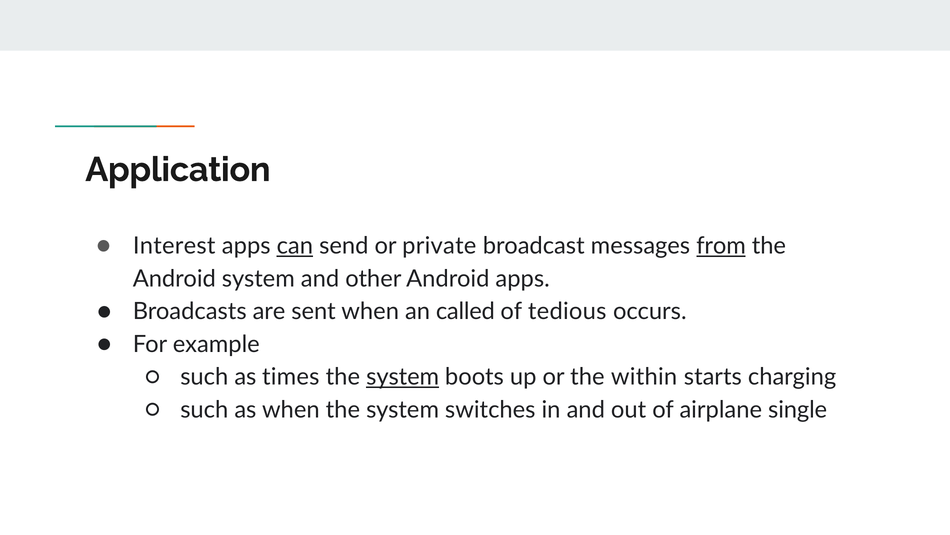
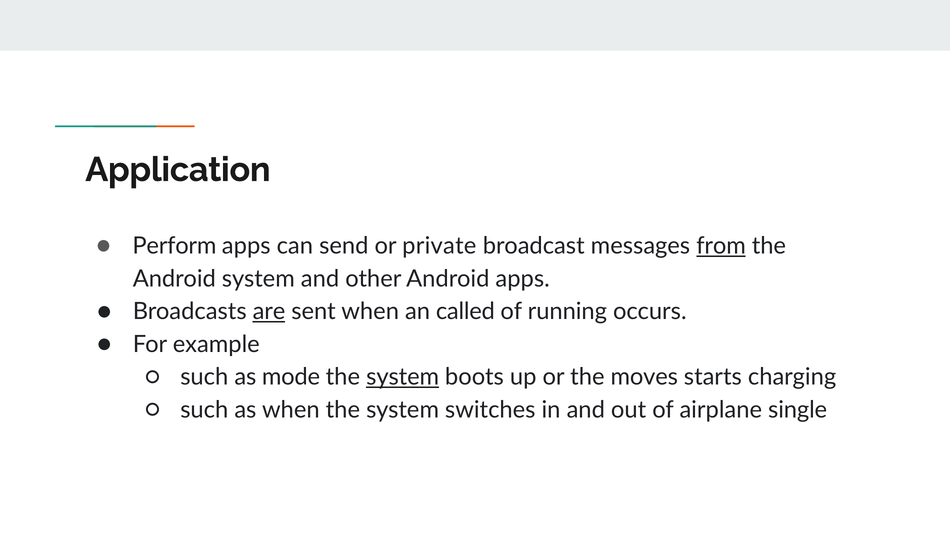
Interest: Interest -> Perform
can underline: present -> none
are underline: none -> present
tedious: tedious -> running
times: times -> mode
within: within -> moves
